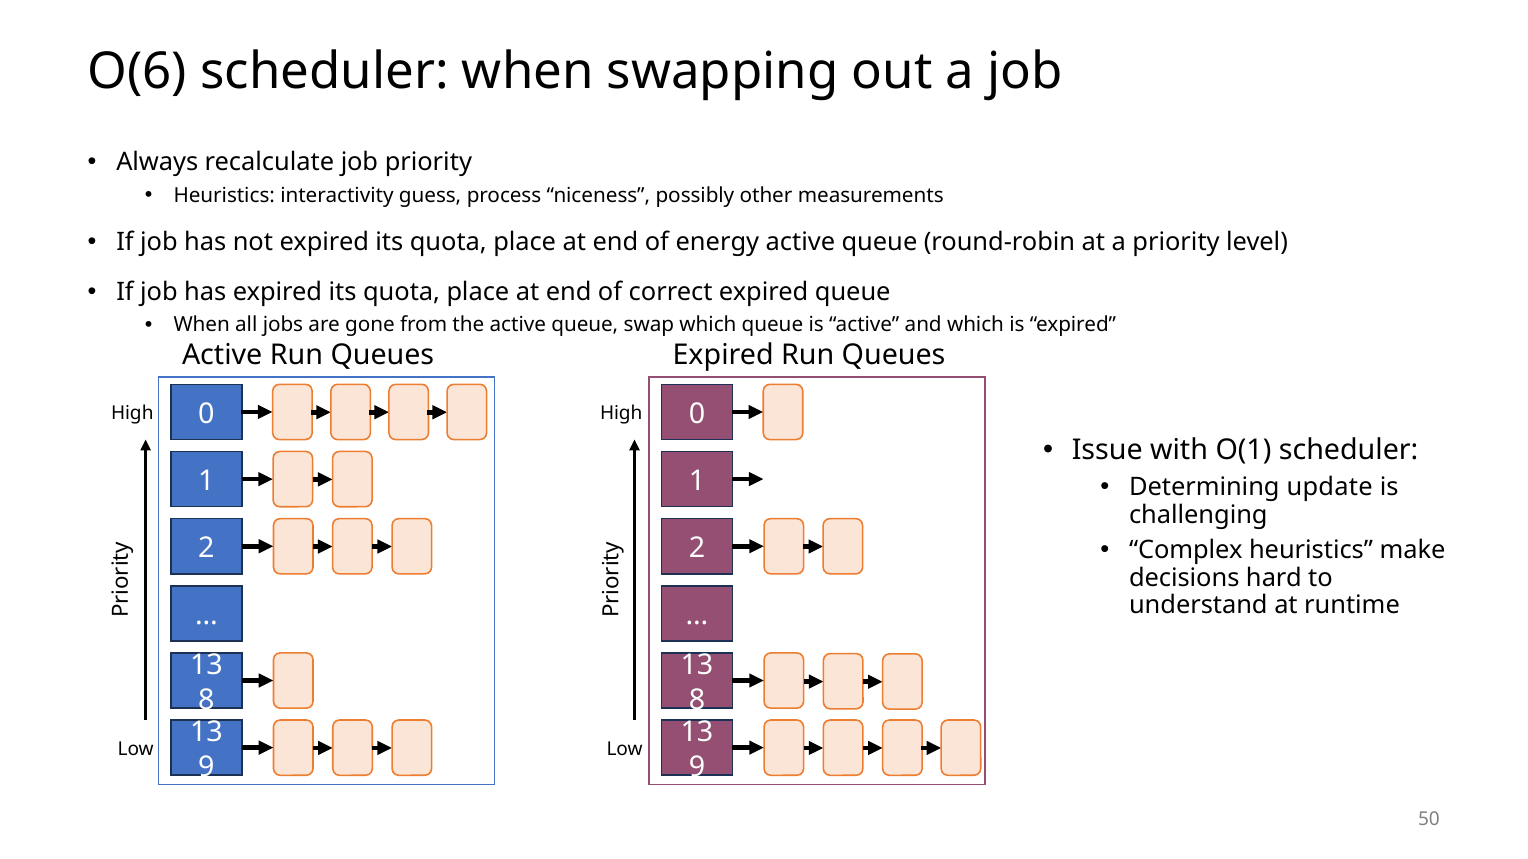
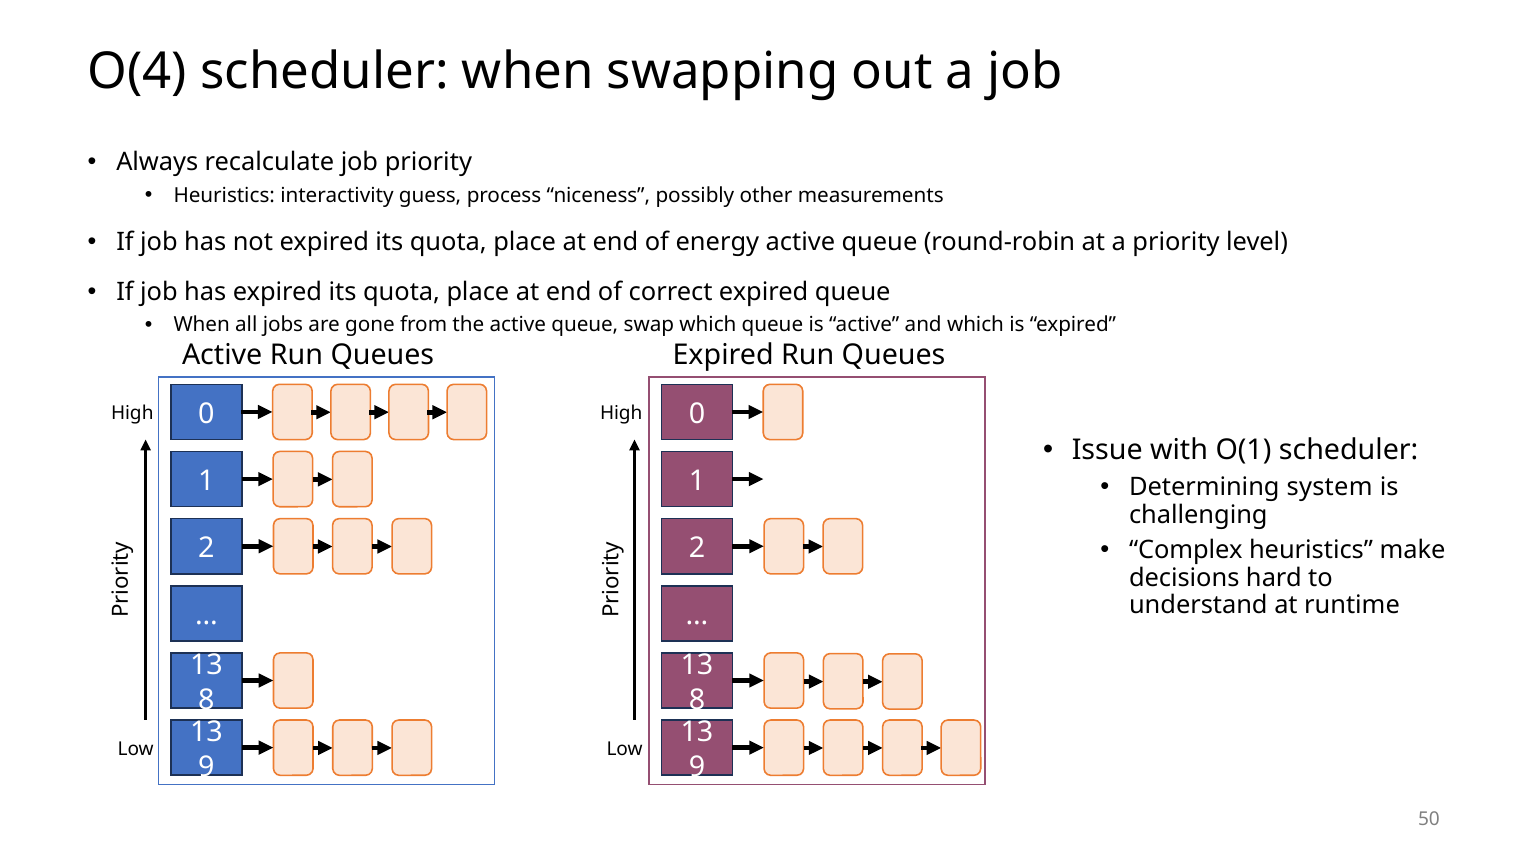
O(6: O(6 -> O(4
update: update -> system
